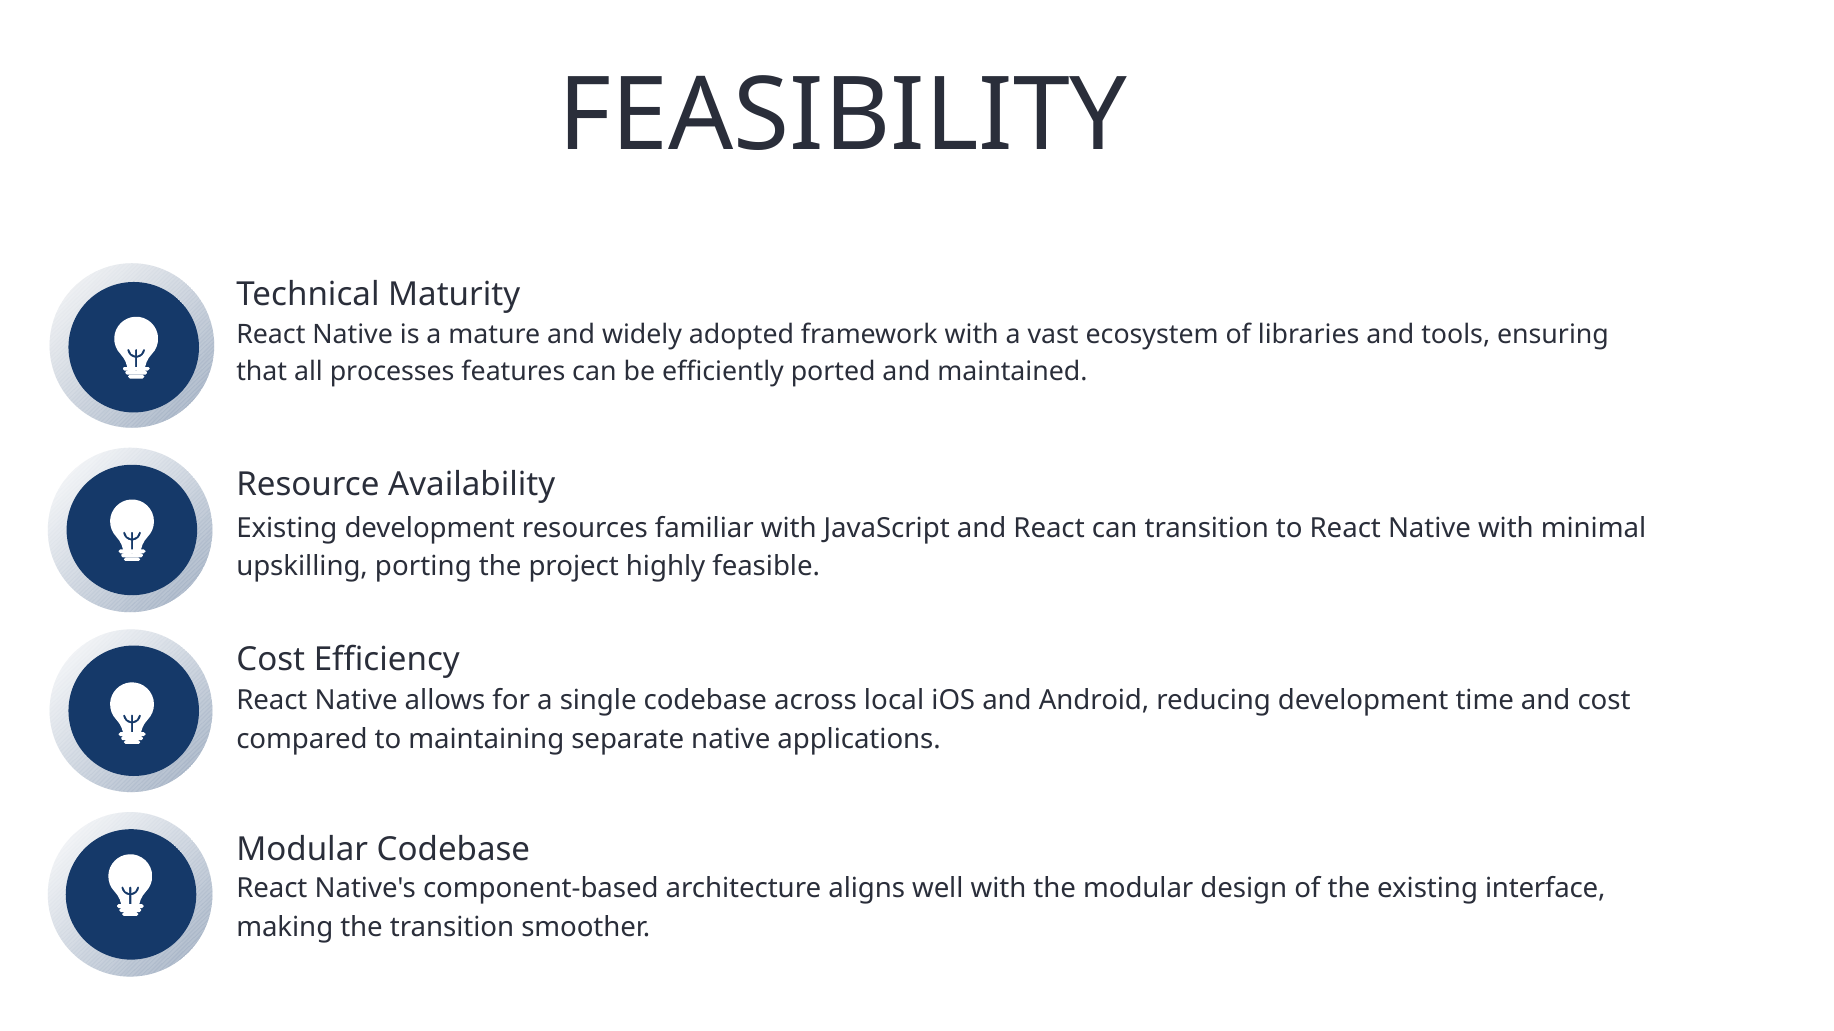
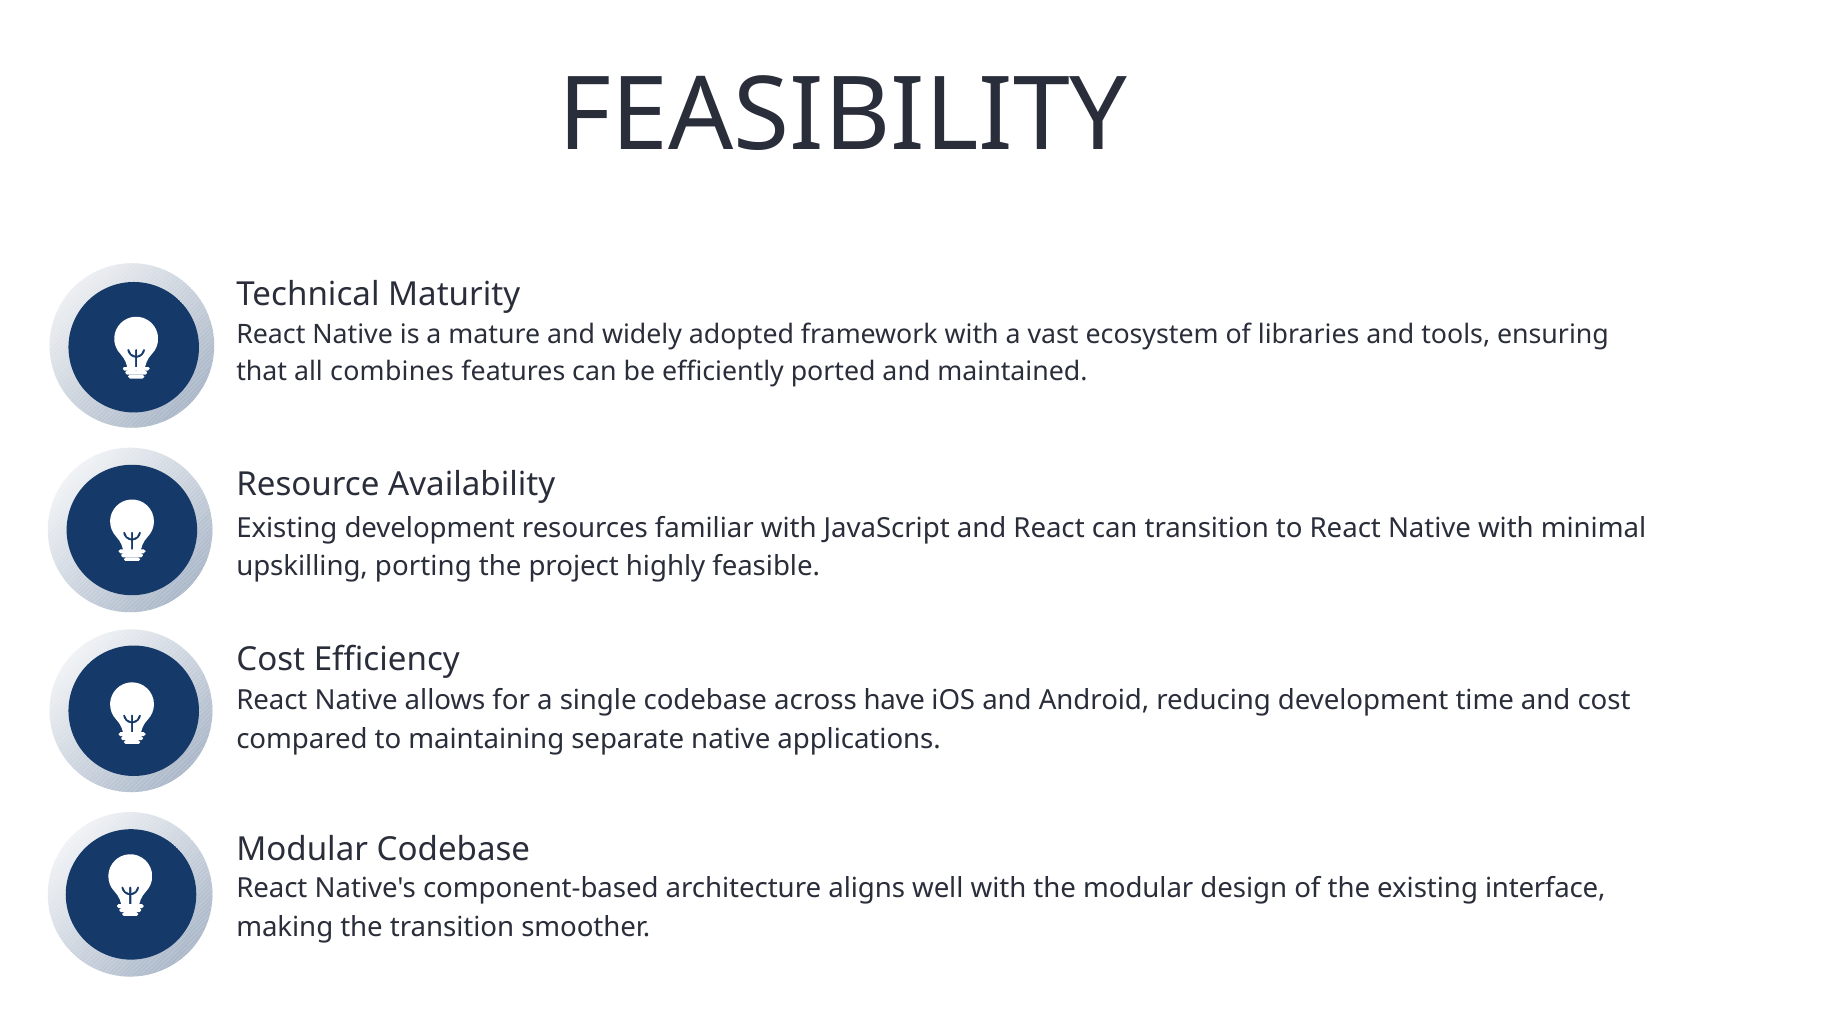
processes: processes -> combines
local: local -> have
